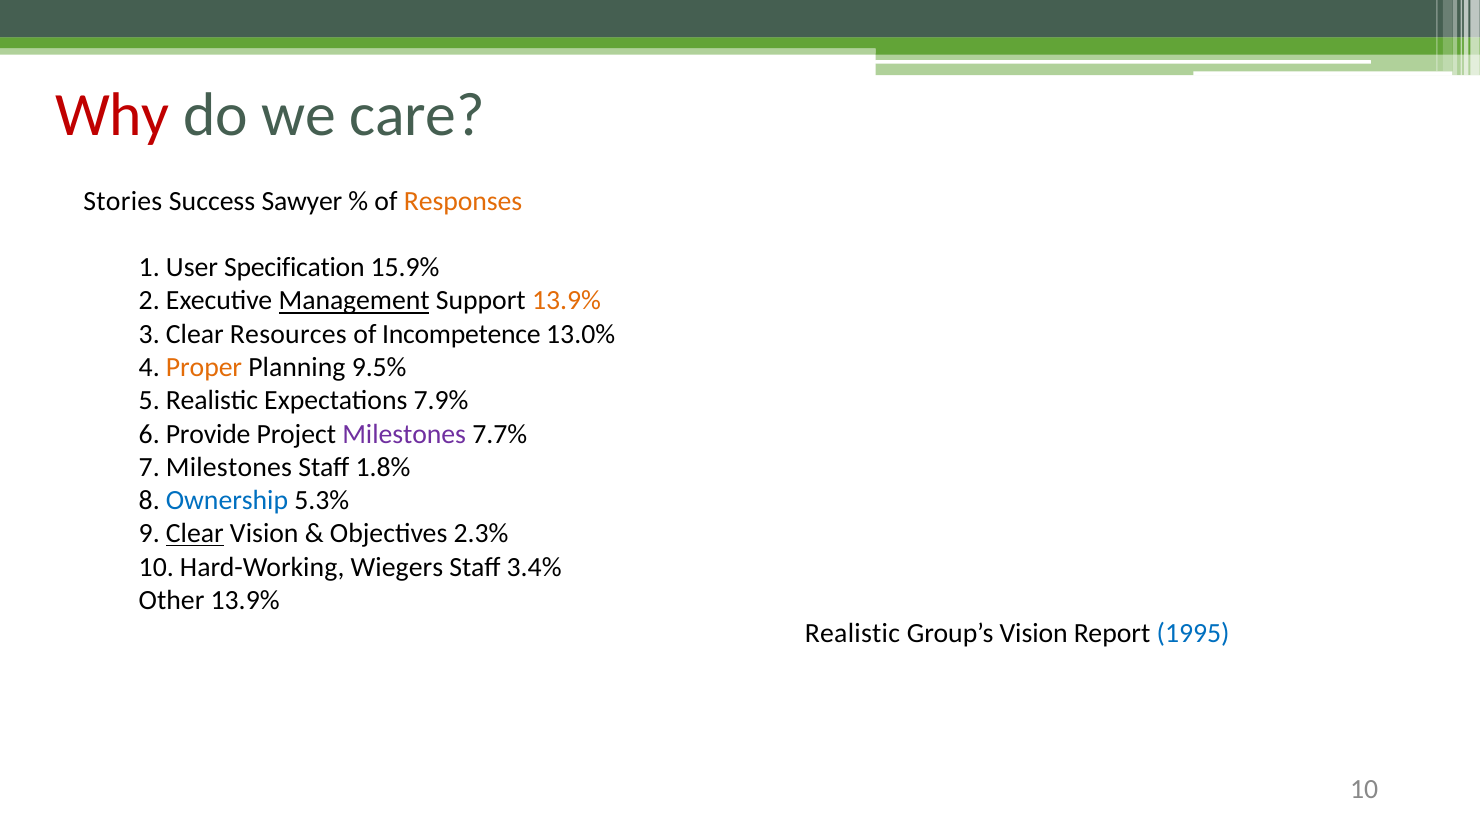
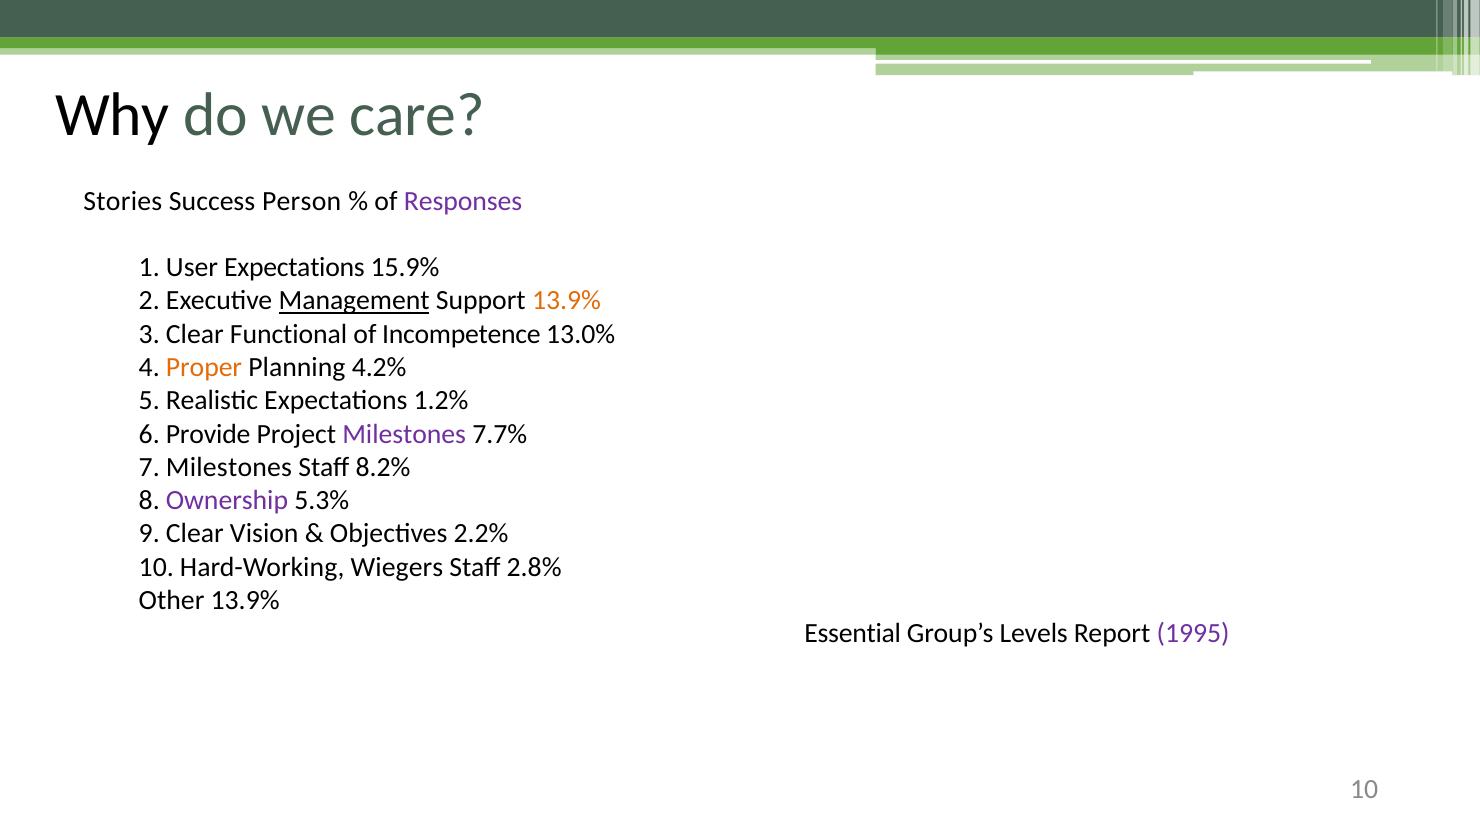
Why colour: red -> black
Sawyer: Sawyer -> Person
Responses colour: orange -> purple
User Specification: Specification -> Expectations
Resources: Resources -> Functional
9.5%: 9.5% -> 4.2%
7.9%: 7.9% -> 1.2%
1.8%: 1.8% -> 8.2%
Ownership colour: blue -> purple
Clear at (195, 534) underline: present -> none
2.3%: 2.3% -> 2.2%
3.4%: 3.4% -> 2.8%
Realistic at (852, 634): Realistic -> Essential
Group’s Vision: Vision -> Levels
1995 colour: blue -> purple
